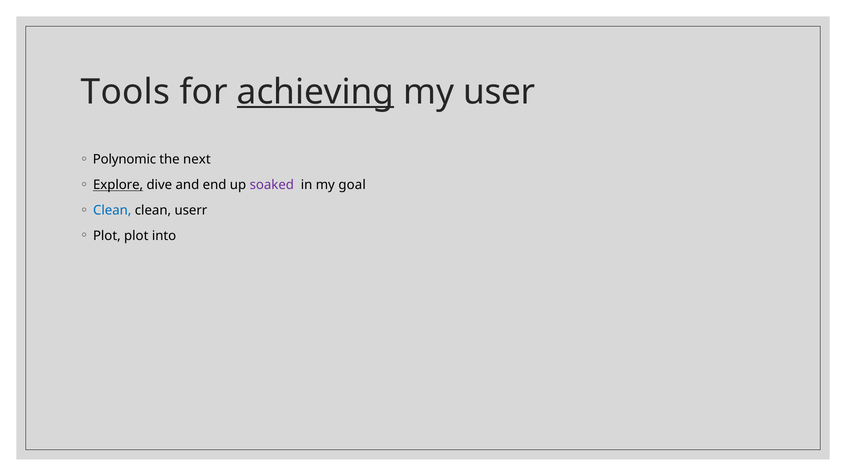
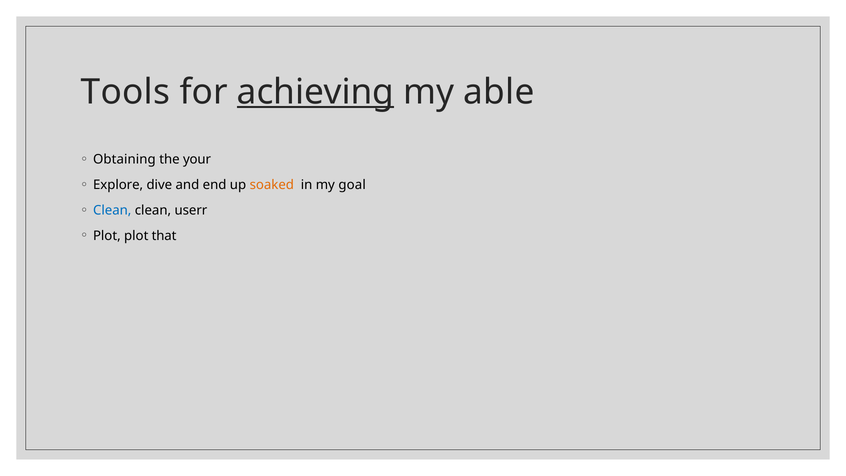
user: user -> able
Polynomic: Polynomic -> Obtaining
next: next -> your
Explore underline: present -> none
soaked colour: purple -> orange
into: into -> that
